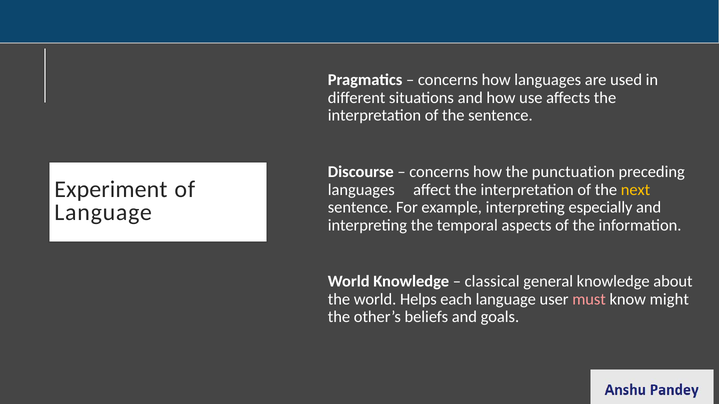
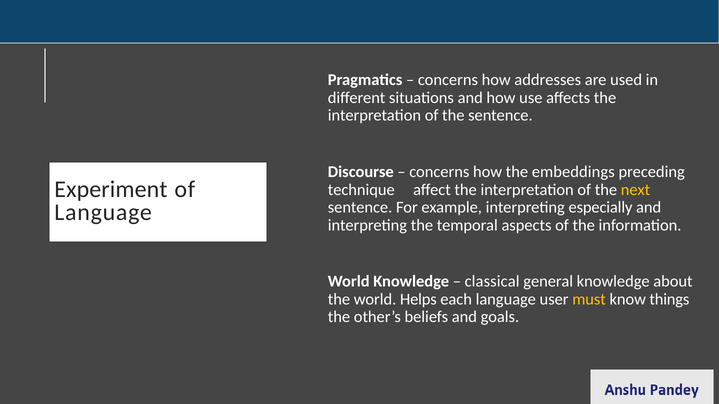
how languages: languages -> addresses
punctuation: punctuation -> embeddings
languages at (361, 190): languages -> technique
must colour: pink -> yellow
might: might -> things
